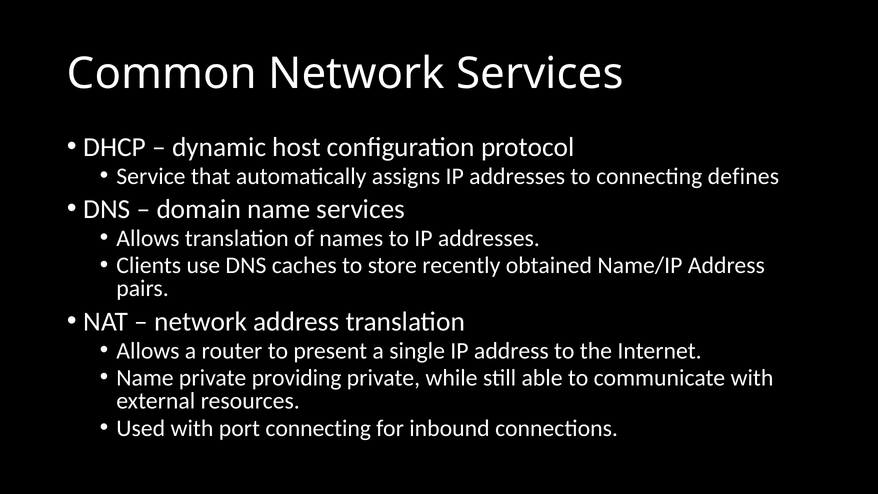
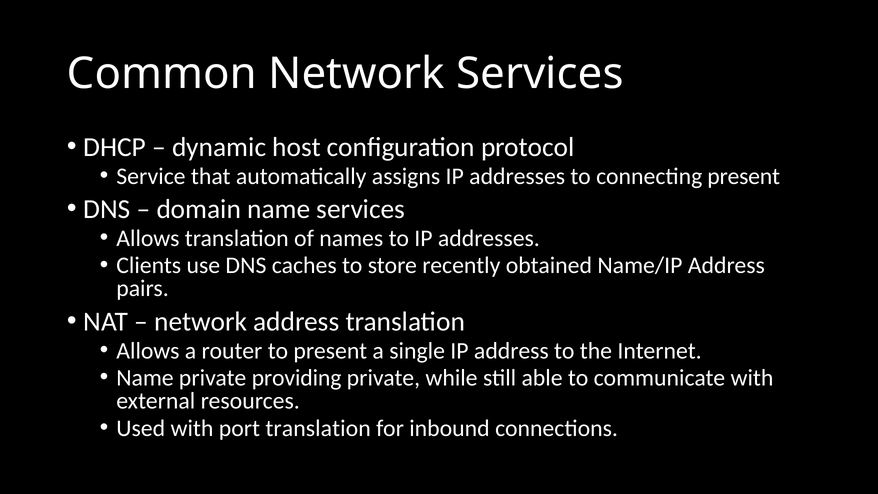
connecting defines: defines -> present
port connecting: connecting -> translation
